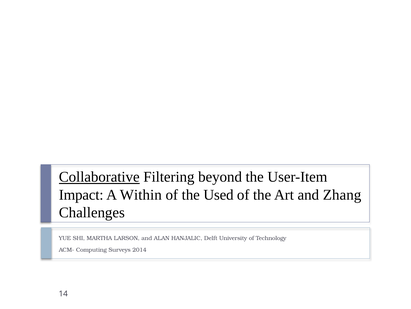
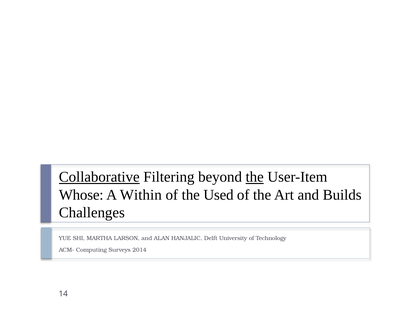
the at (255, 177) underline: none -> present
Impact: Impact -> Whose
Zhang: Zhang -> Builds
